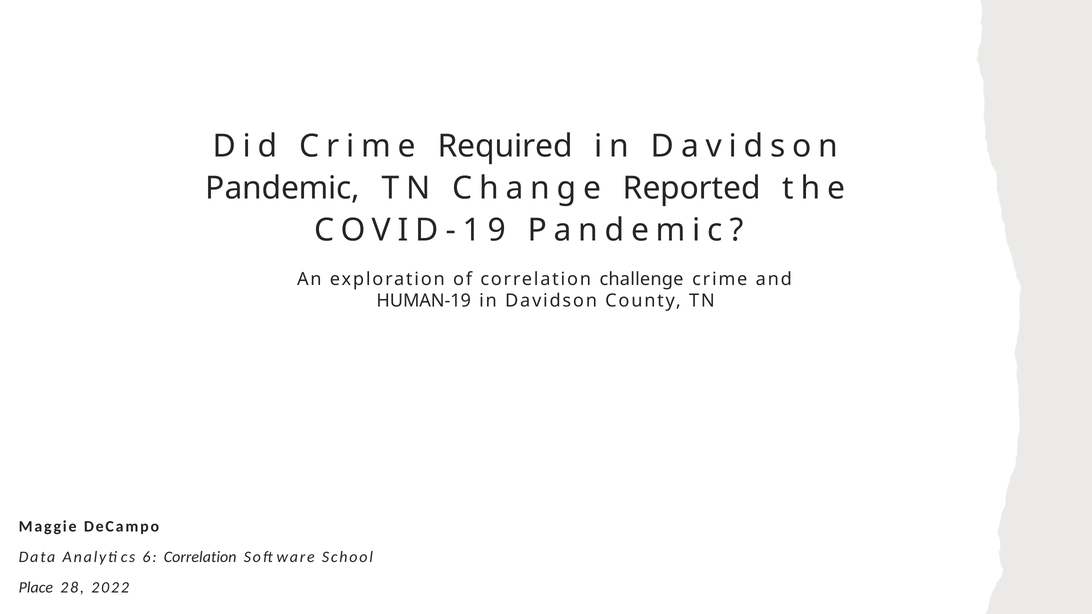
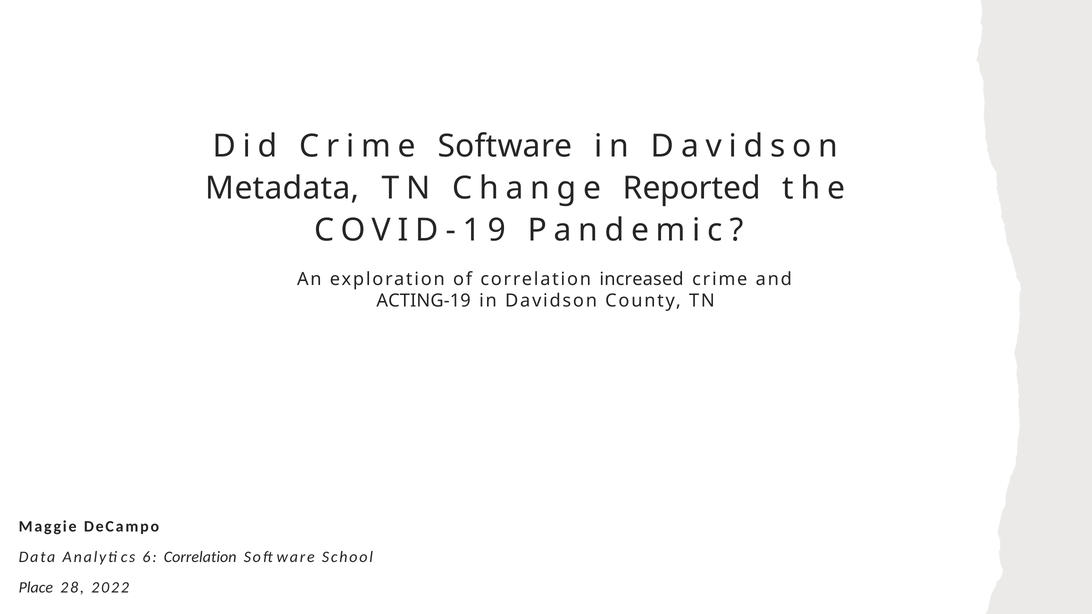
Crime Required: Required -> Software
Pandemic at (283, 188): Pandemic -> Metadata
challenge: challenge -> increased
HUMAN-19: HUMAN-19 -> ACTING-19
